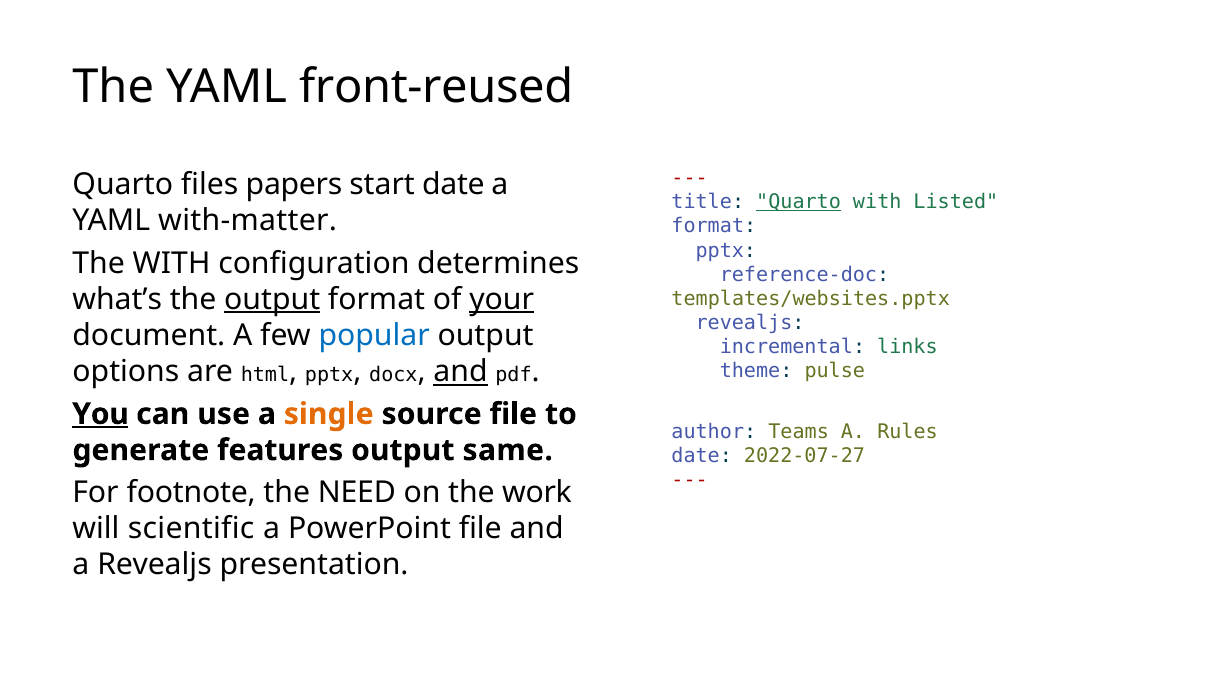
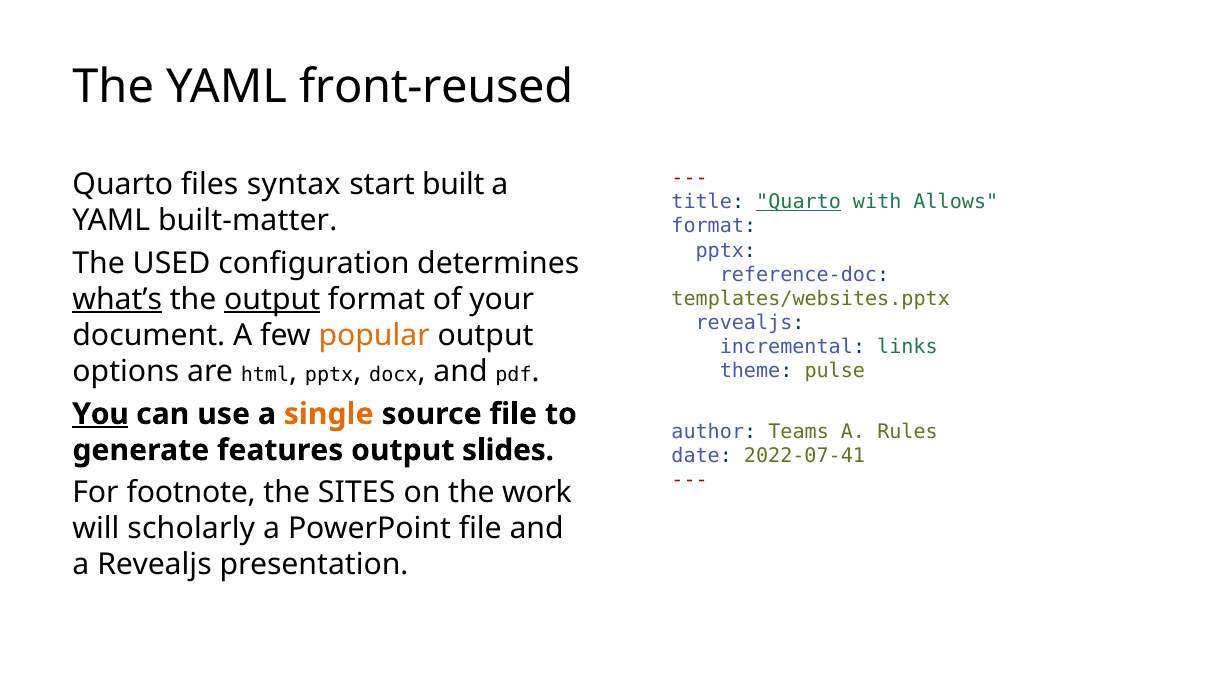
papers: papers -> syntax
start date: date -> built
Listed: Listed -> Allows
with-matter: with-matter -> built-matter
The WITH: WITH -> USED
what’s underline: none -> present
your underline: present -> none
popular colour: blue -> orange
and at (461, 372) underline: present -> none
same: same -> slides
2022-07-27: 2022-07-27 -> 2022-07-41
NEED: NEED -> SITES
scientific: scientific -> scholarly
